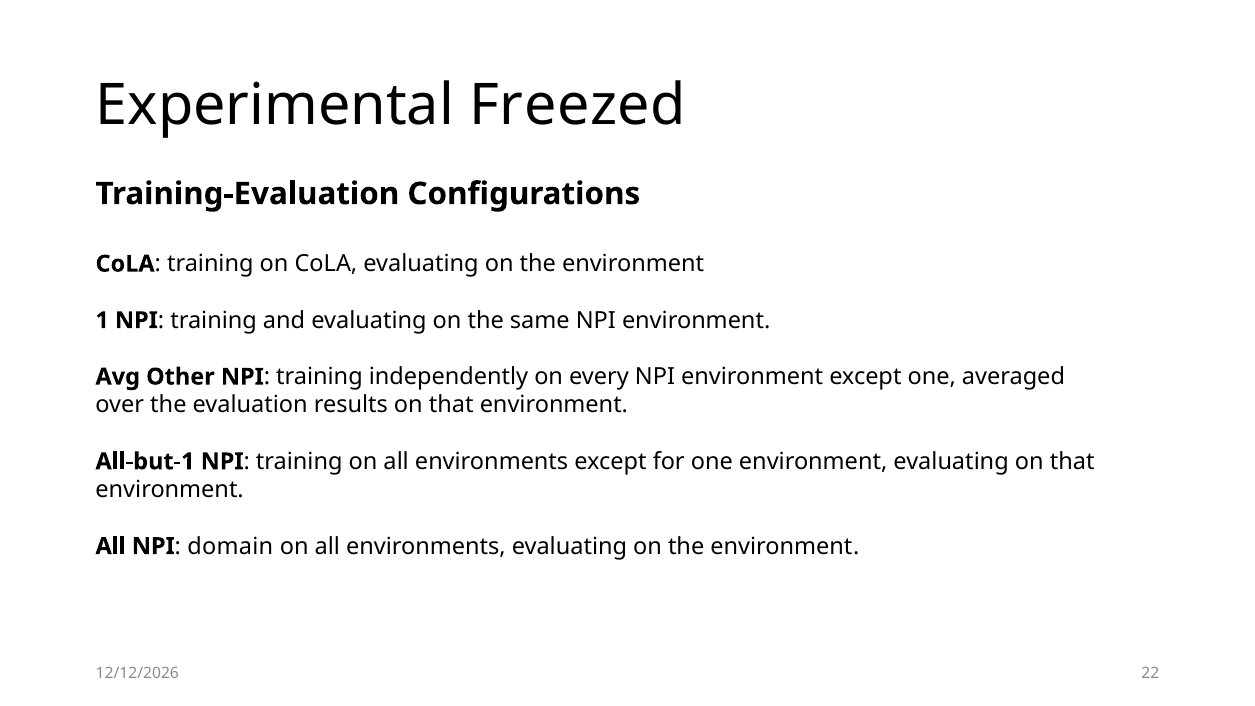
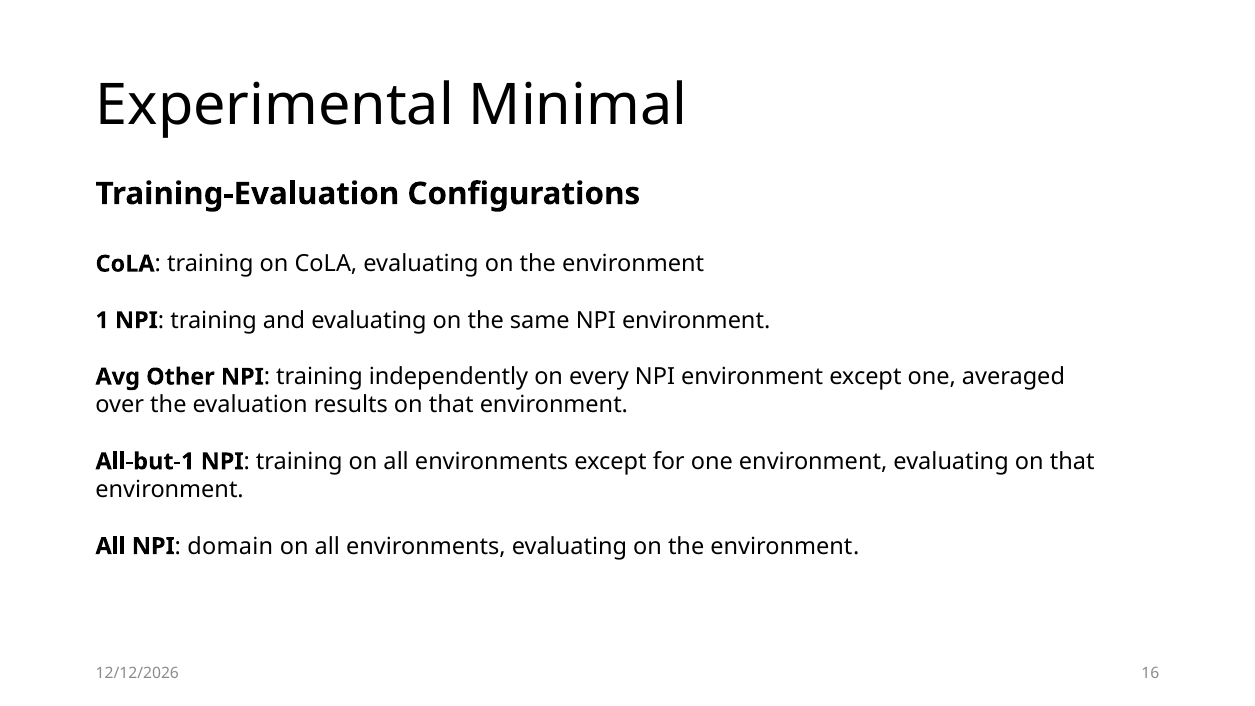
Freezed: Freezed -> Minimal
22: 22 -> 16
